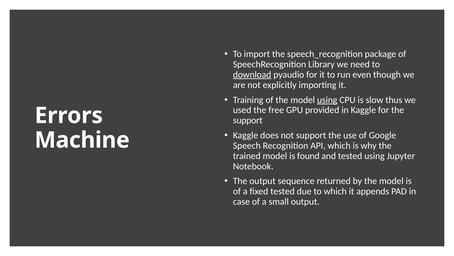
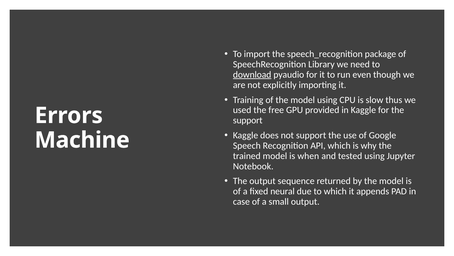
using at (327, 100) underline: present -> none
found: found -> when
fixed tested: tested -> neural
